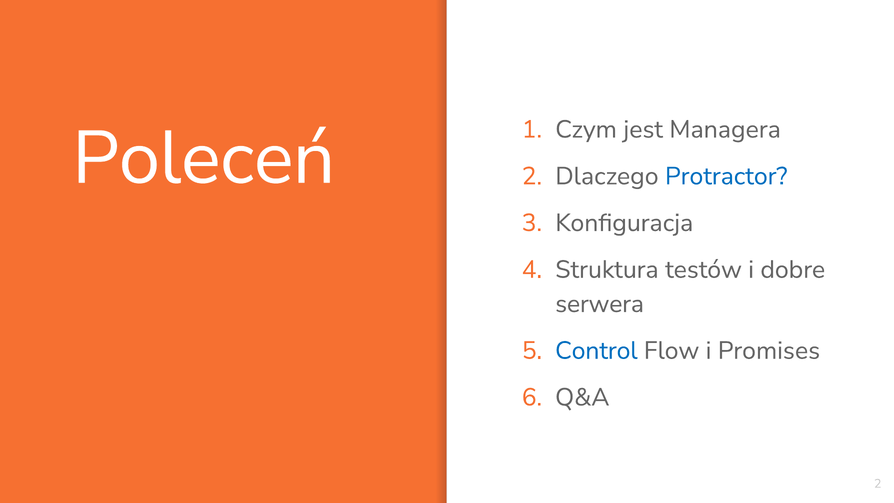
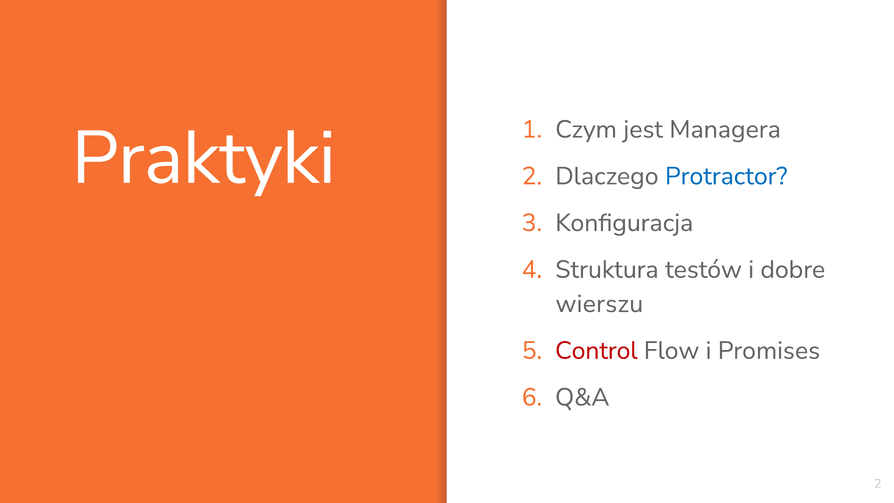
Poleceń: Poleceń -> Praktyki
serwera: serwera -> wierszu
Control colour: blue -> red
